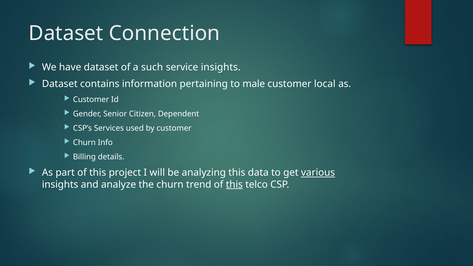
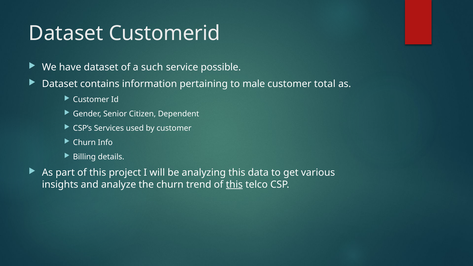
Connection: Connection -> Customerid
service insights: insights -> possible
local: local -> total
various underline: present -> none
